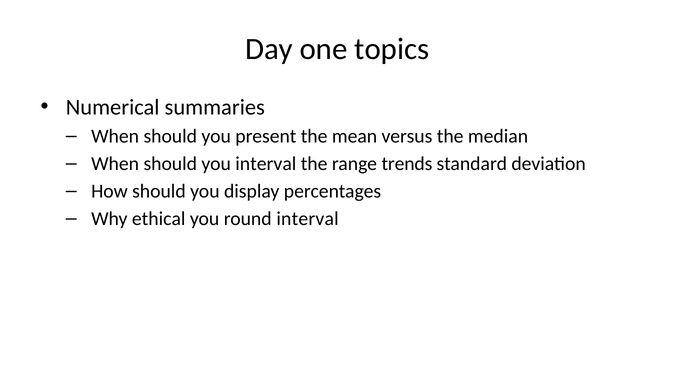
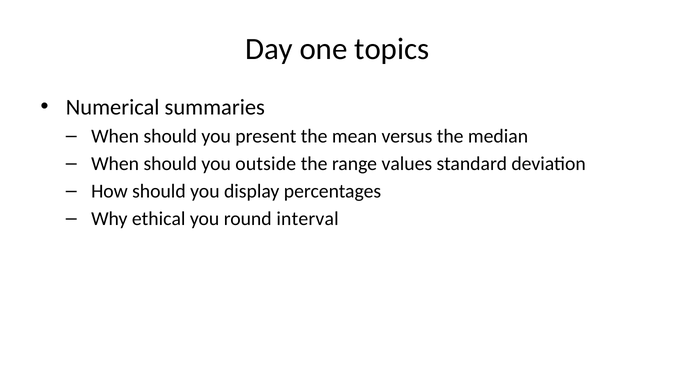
you interval: interval -> outside
trends: trends -> values
